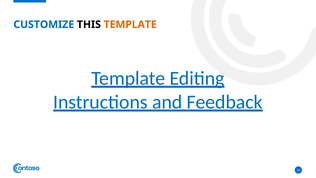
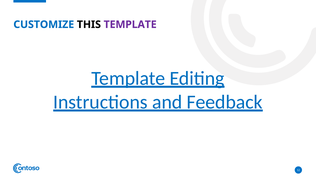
TEMPLATE at (130, 24) colour: orange -> purple
